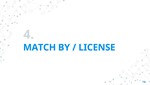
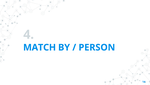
LICENSE: LICENSE -> PERSON
